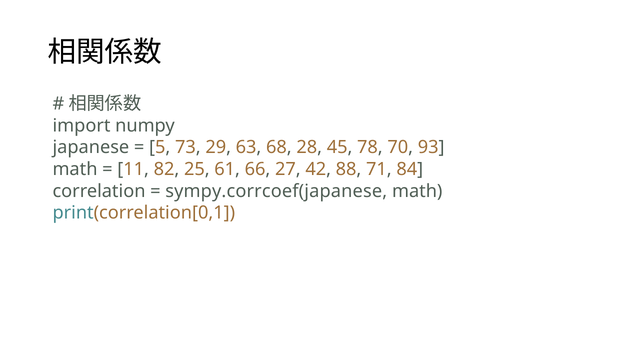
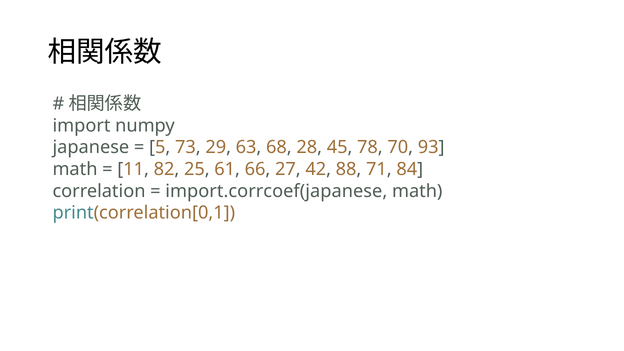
sympy.corrcoef(japanese: sympy.corrcoef(japanese -> import.corrcoef(japanese
